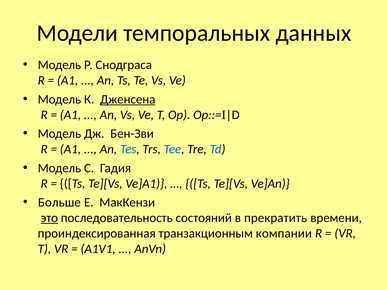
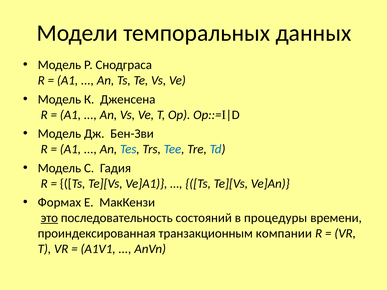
Дженсена underline: present -> none
Больше: Больше -> Формах
прекратить: прекратить -> процедуры
